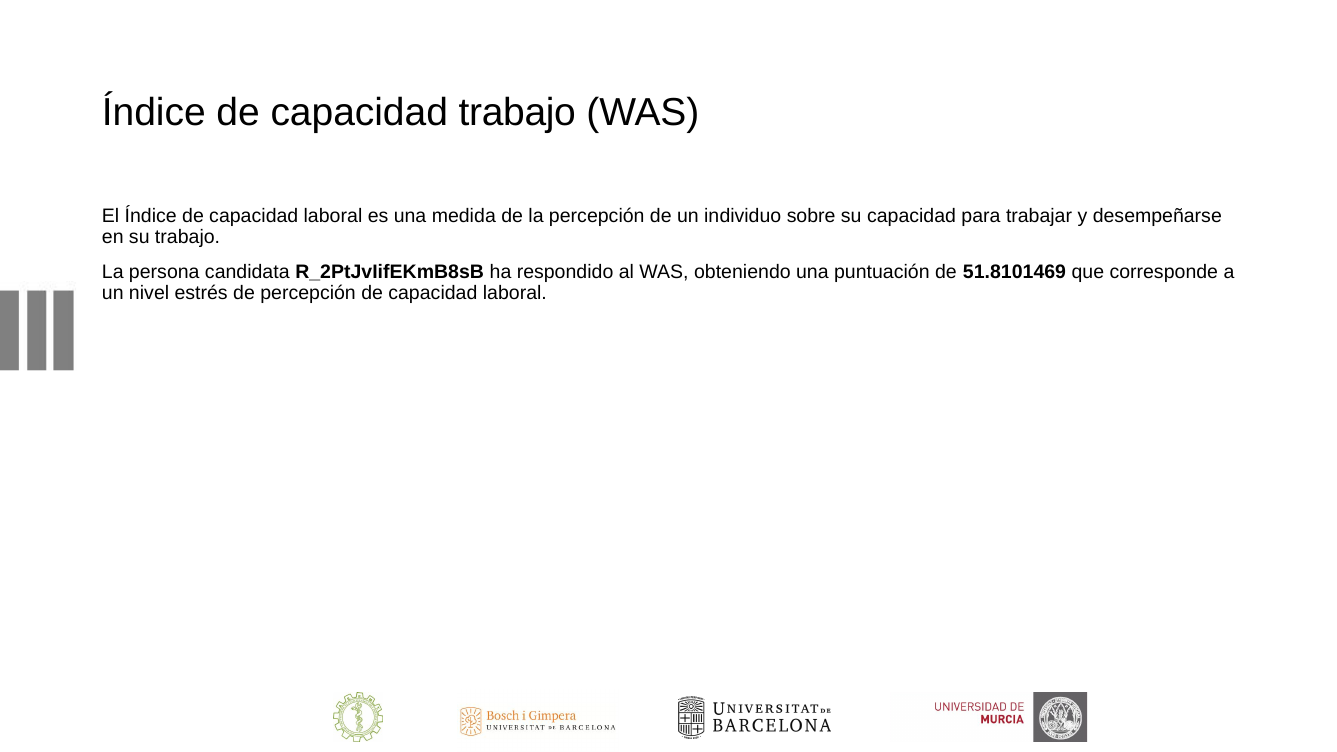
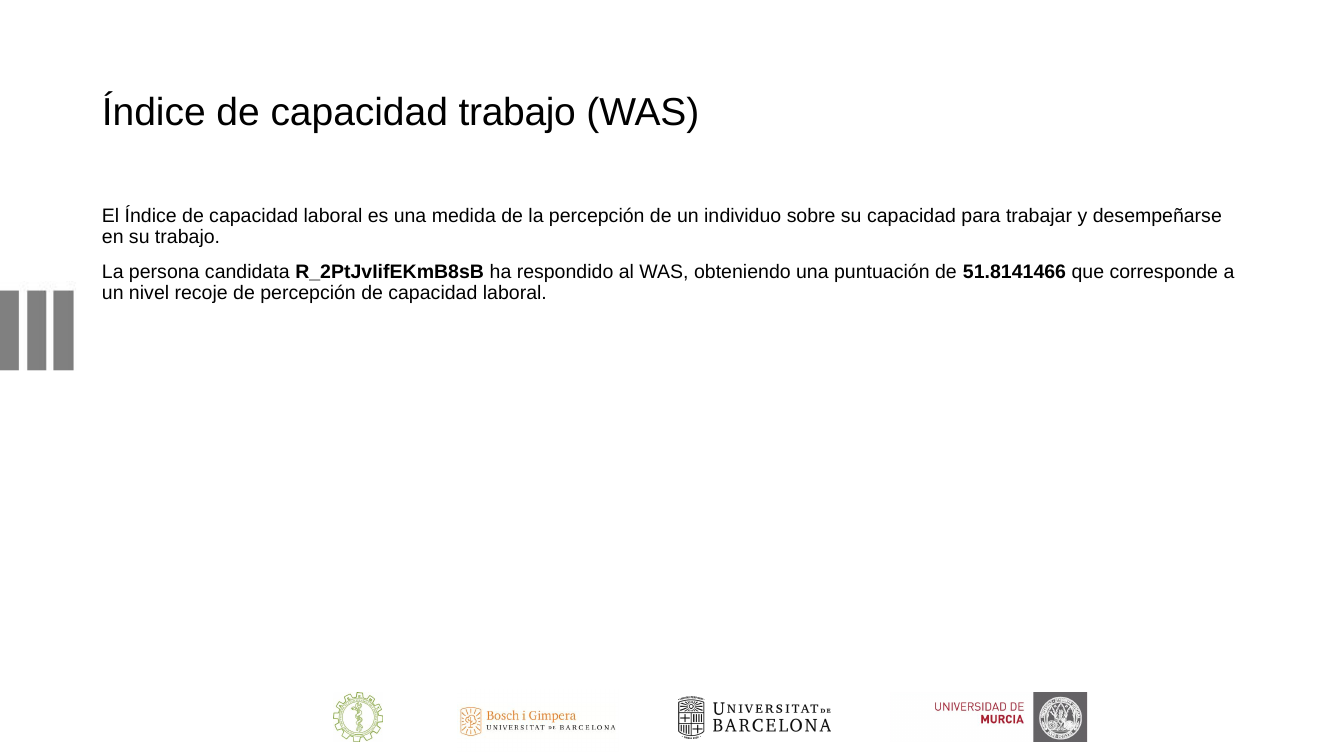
51.8101469: 51.8101469 -> 51.8141466
estrés: estrés -> recoje
